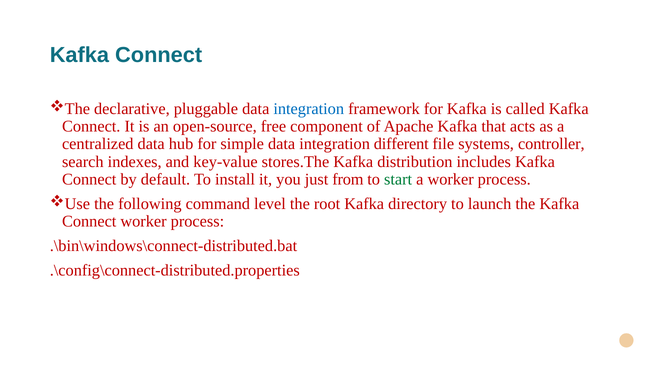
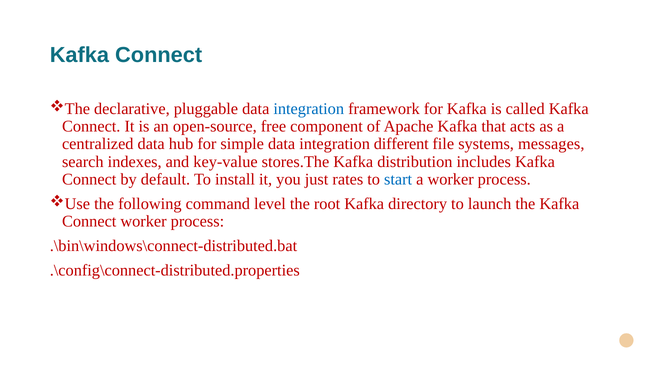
controller: controller -> messages
from: from -> rates
start colour: green -> blue
